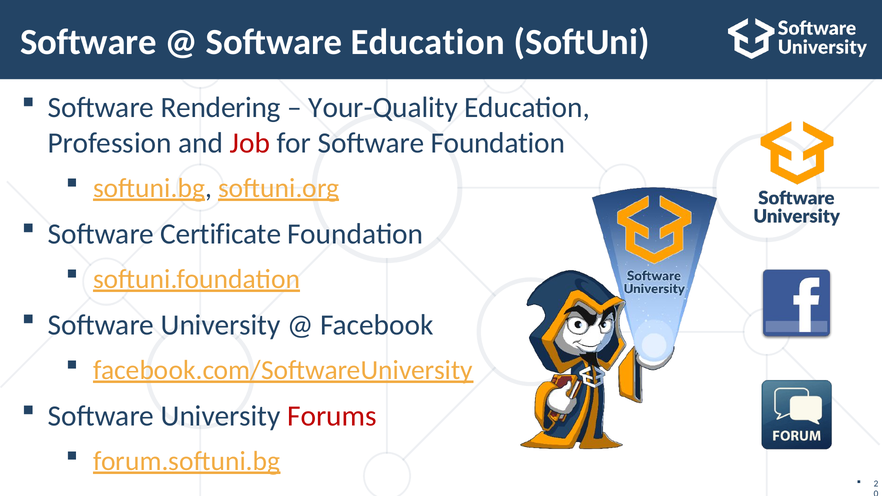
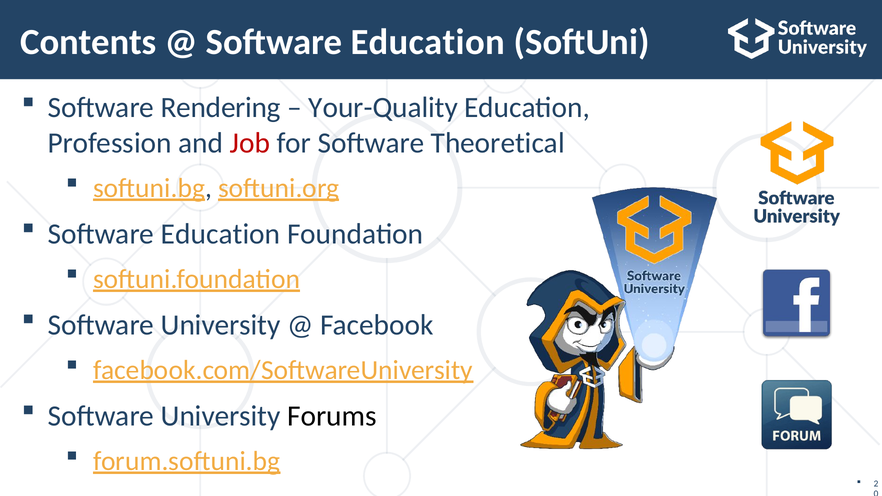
Software at (88, 42): Software -> Contents
Software Foundation: Foundation -> Theoretical
Certificate at (221, 234): Certificate -> Education
Forums colour: red -> black
